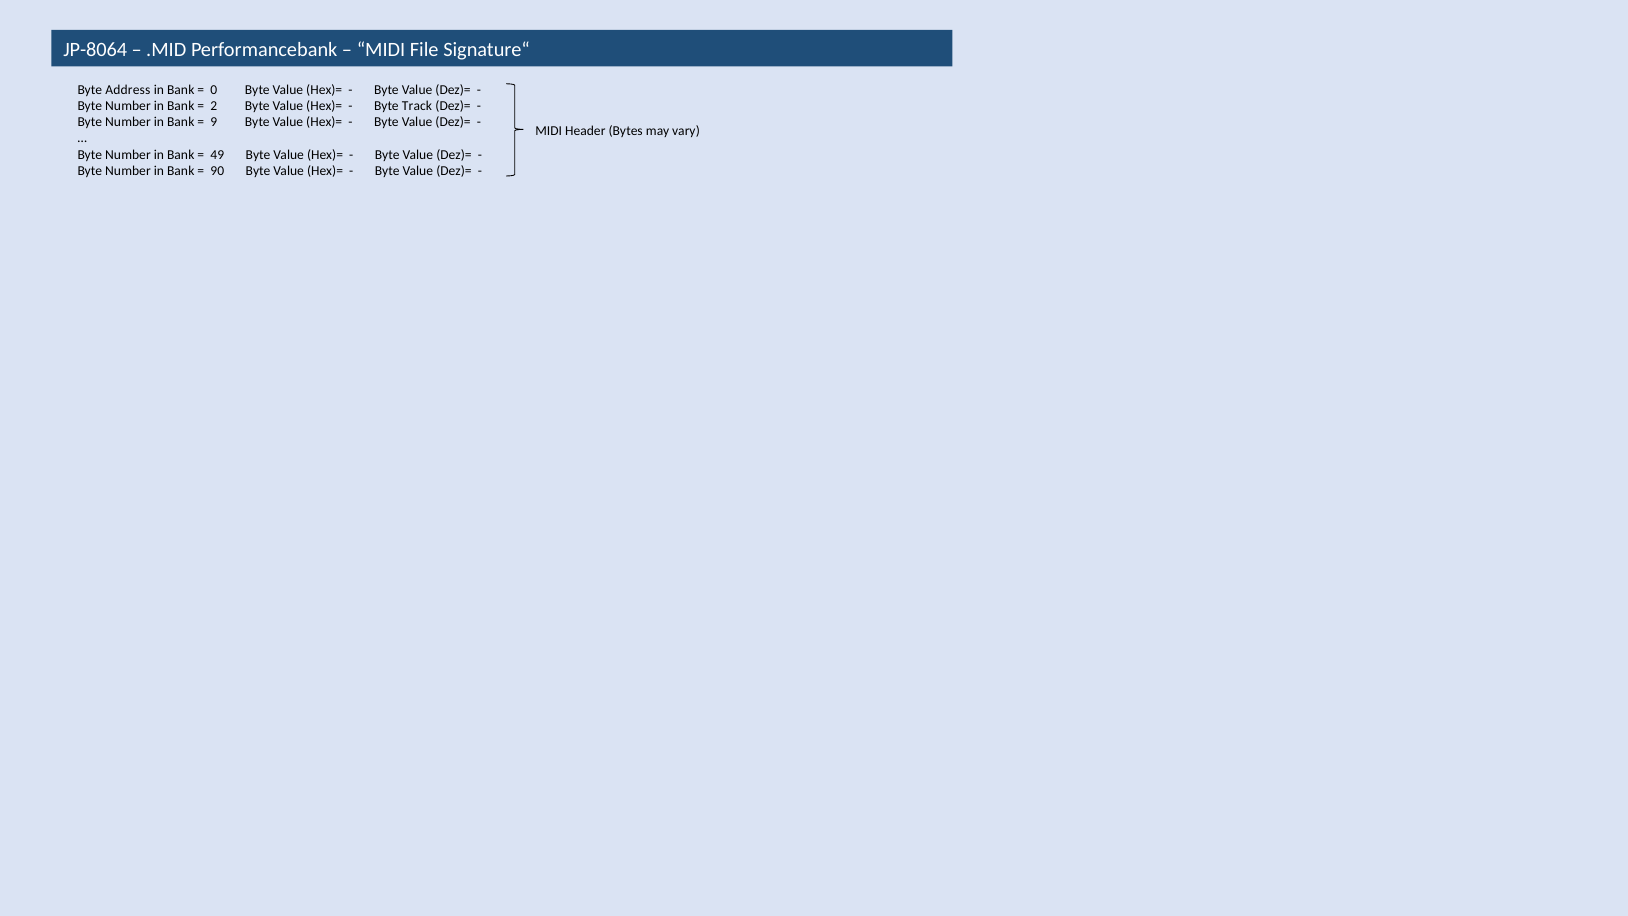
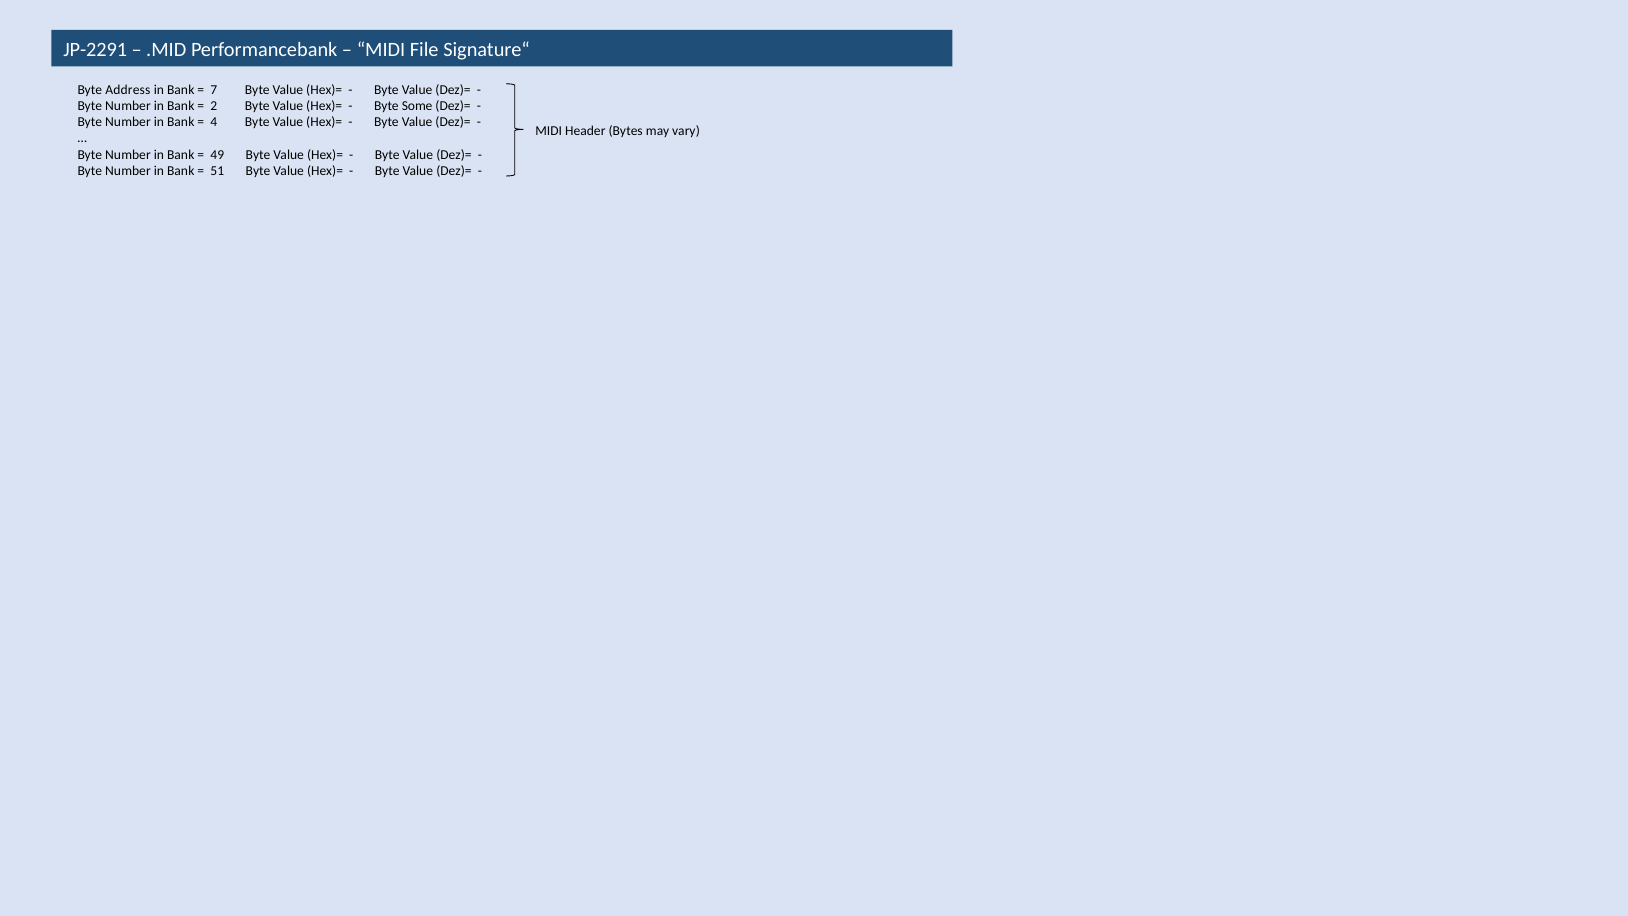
JP-8064: JP-8064 -> JP-2291
0: 0 -> 7
Track: Track -> Some
9: 9 -> 4
90: 90 -> 51
